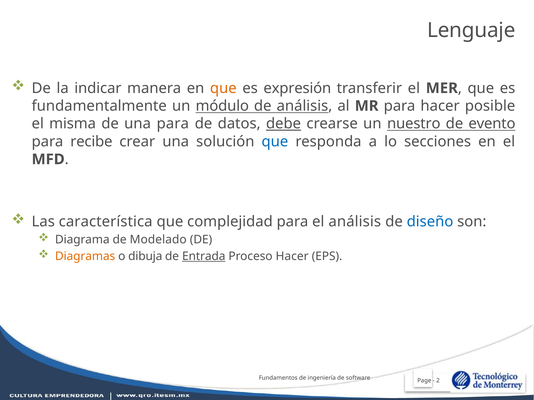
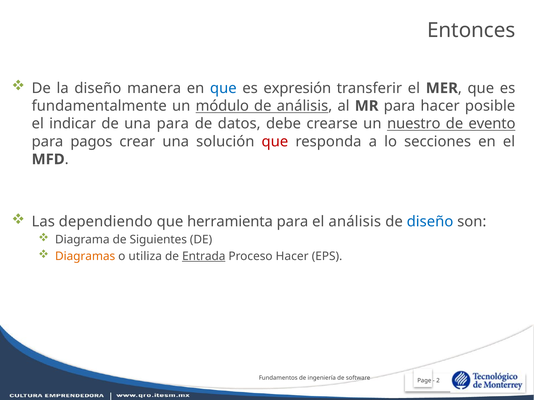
Lenguaje: Lenguaje -> Entonces
la indicar: indicar -> diseño
que at (223, 88) colour: orange -> blue
misma: misma -> indicar
debe underline: present -> none
recibe: recibe -> pagos
que at (275, 142) colour: blue -> red
característica: característica -> dependiendo
complejidad: complejidad -> herramienta
Modelado: Modelado -> Siguientes
dibuja: dibuja -> utiliza
